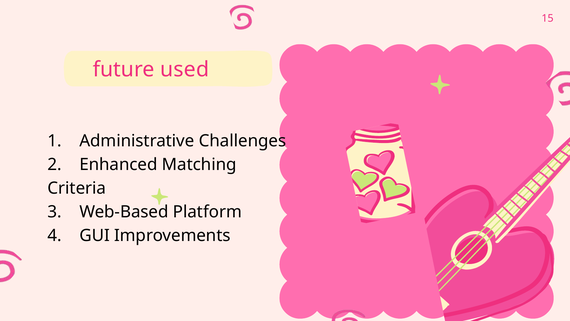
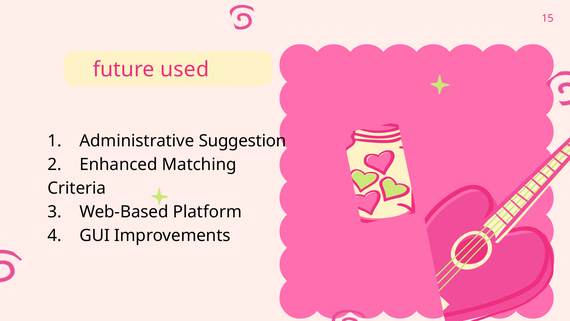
Challenges: Challenges -> Suggestion
